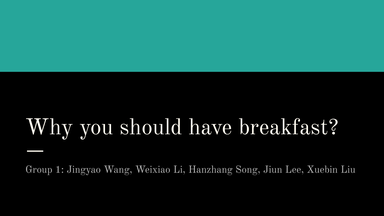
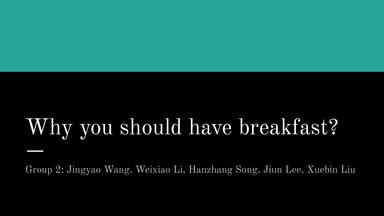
1: 1 -> 2
